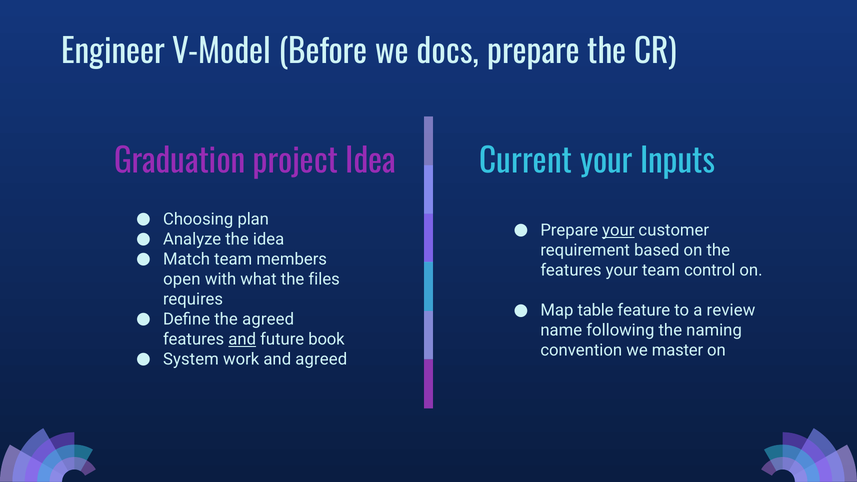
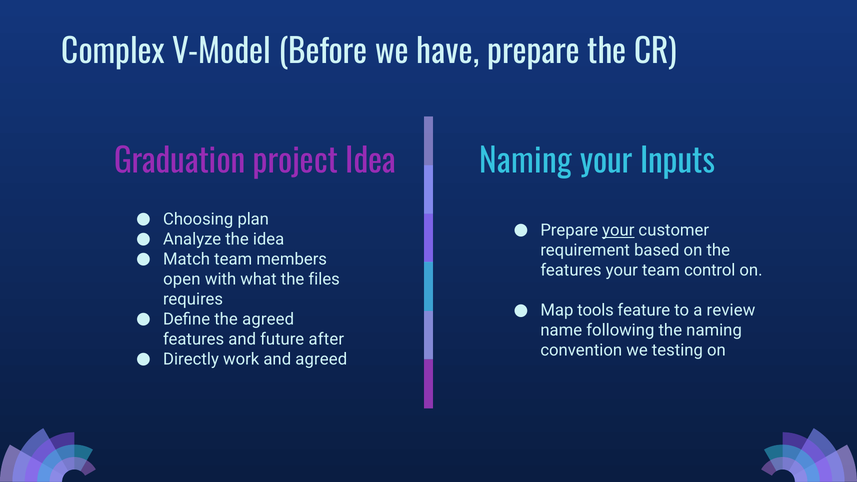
Engineer: Engineer -> Complex
docs: docs -> have
Current at (526, 162): Current -> Naming
table: table -> tools
and at (242, 339) underline: present -> none
book: book -> after
master: master -> testing
System: System -> Directly
